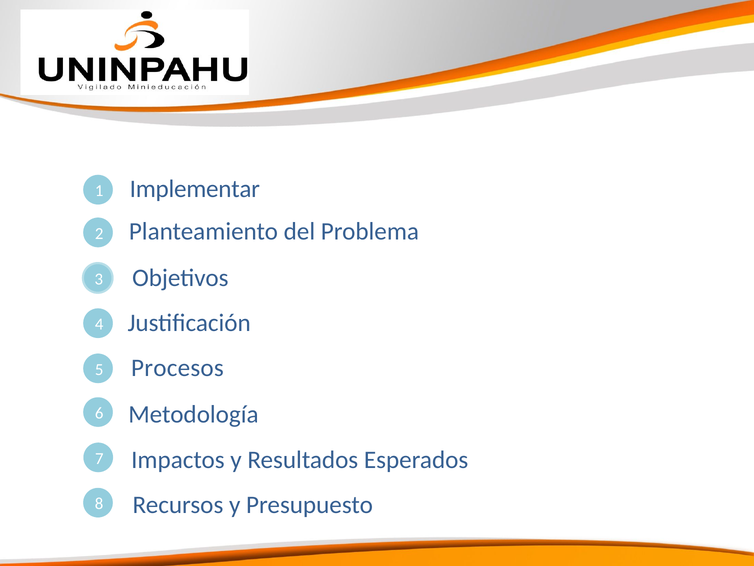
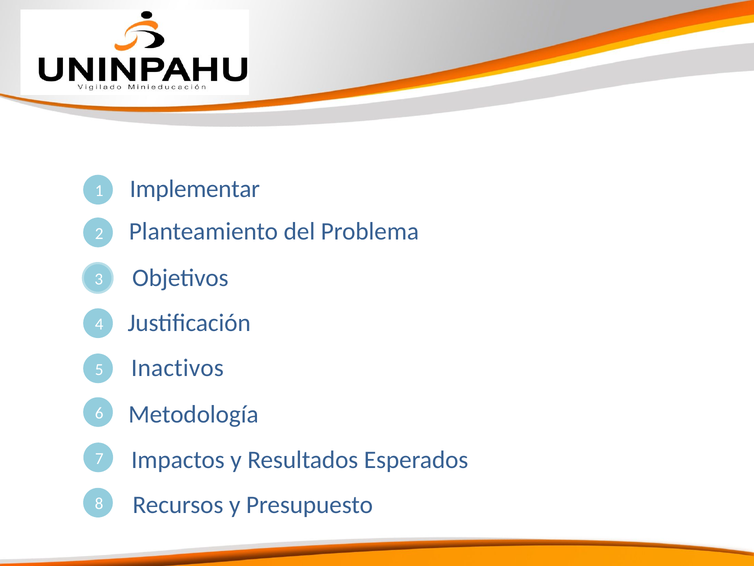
Procesos: Procesos -> Inactivos
